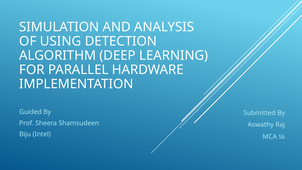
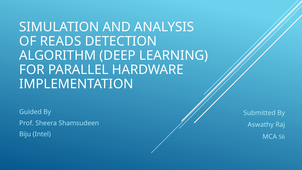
USING: USING -> READS
